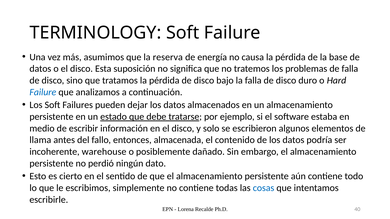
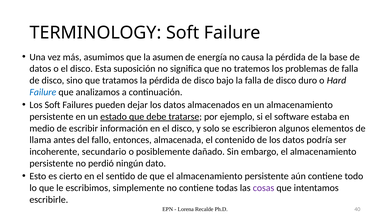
reserva: reserva -> asumen
warehouse: warehouse -> secundario
cosas colour: blue -> purple
